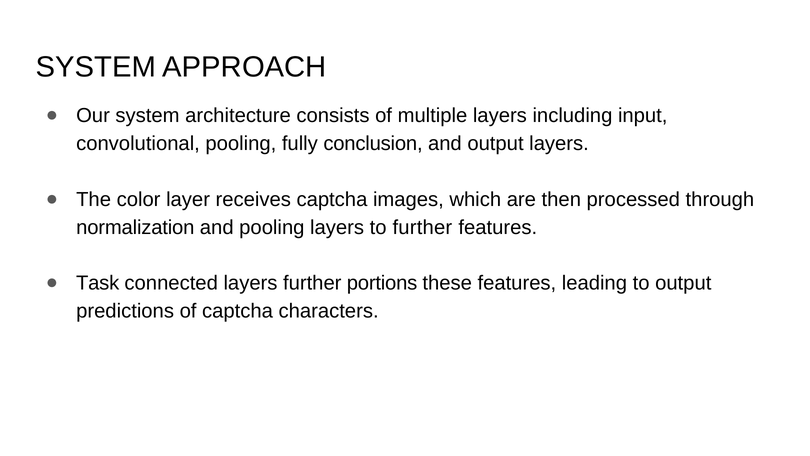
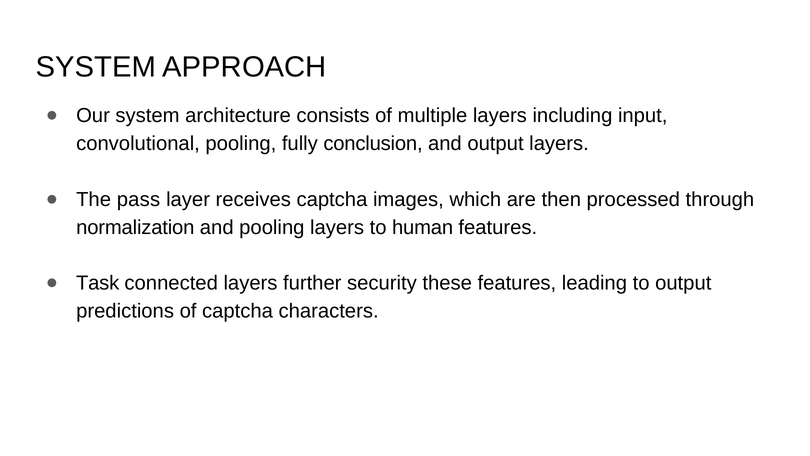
color: color -> pass
to further: further -> human
portions: portions -> security
